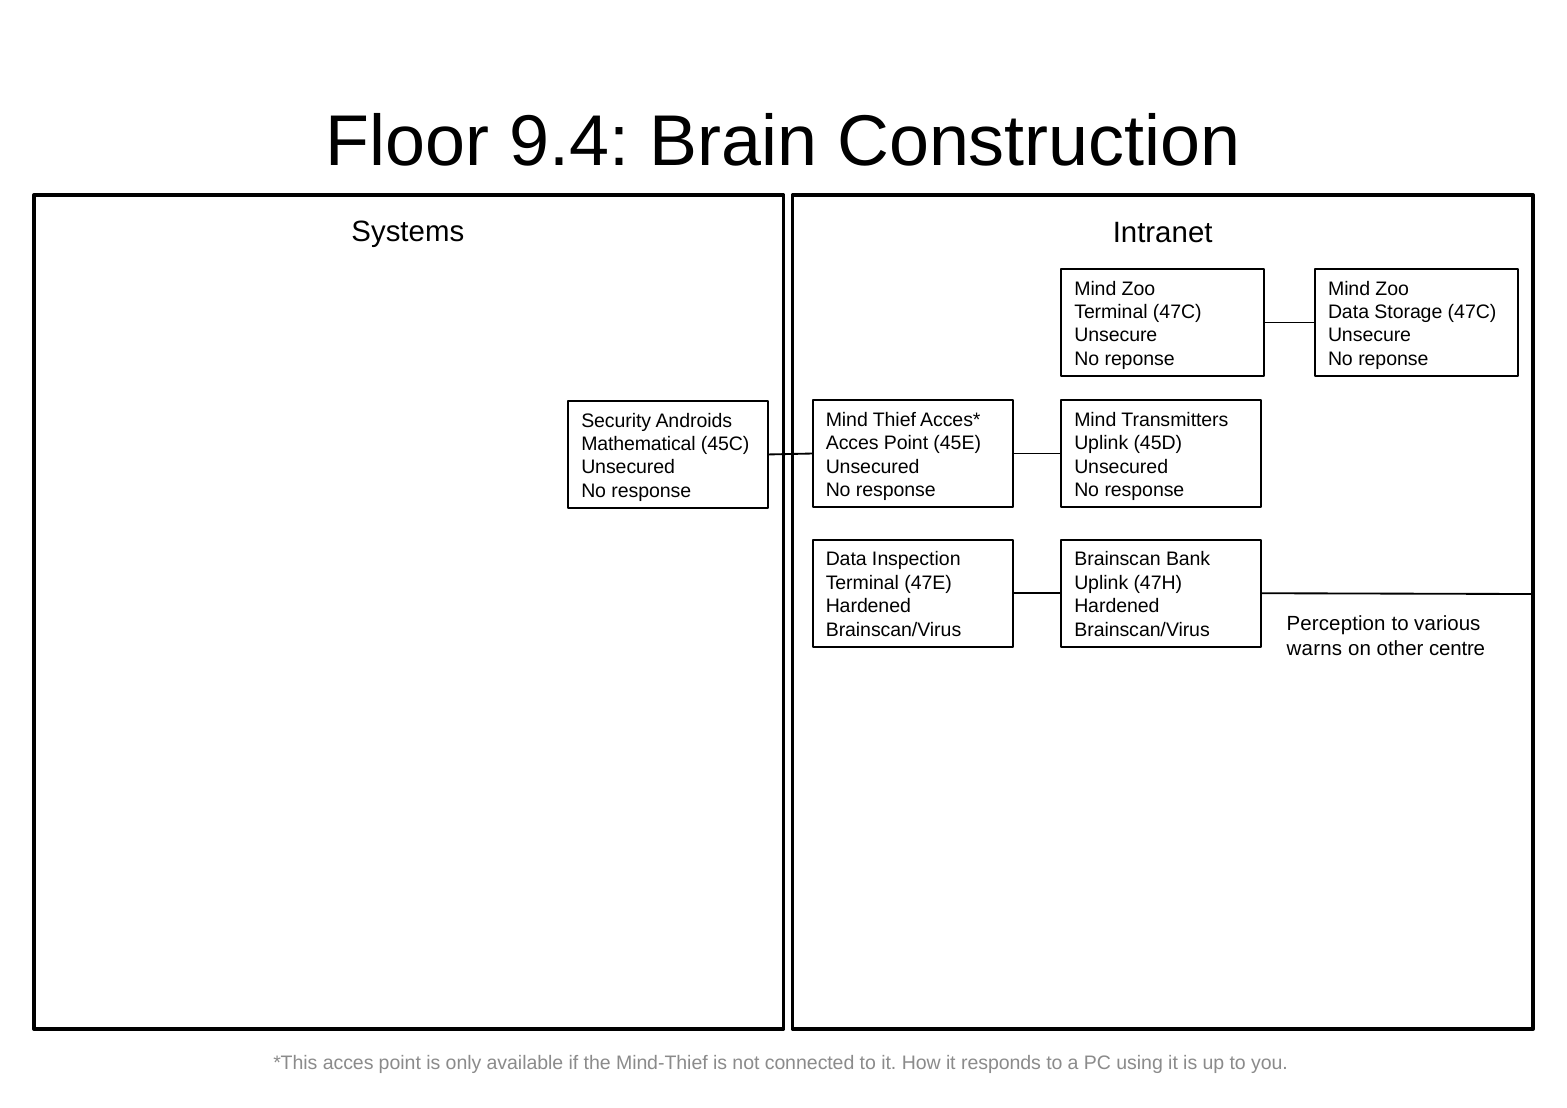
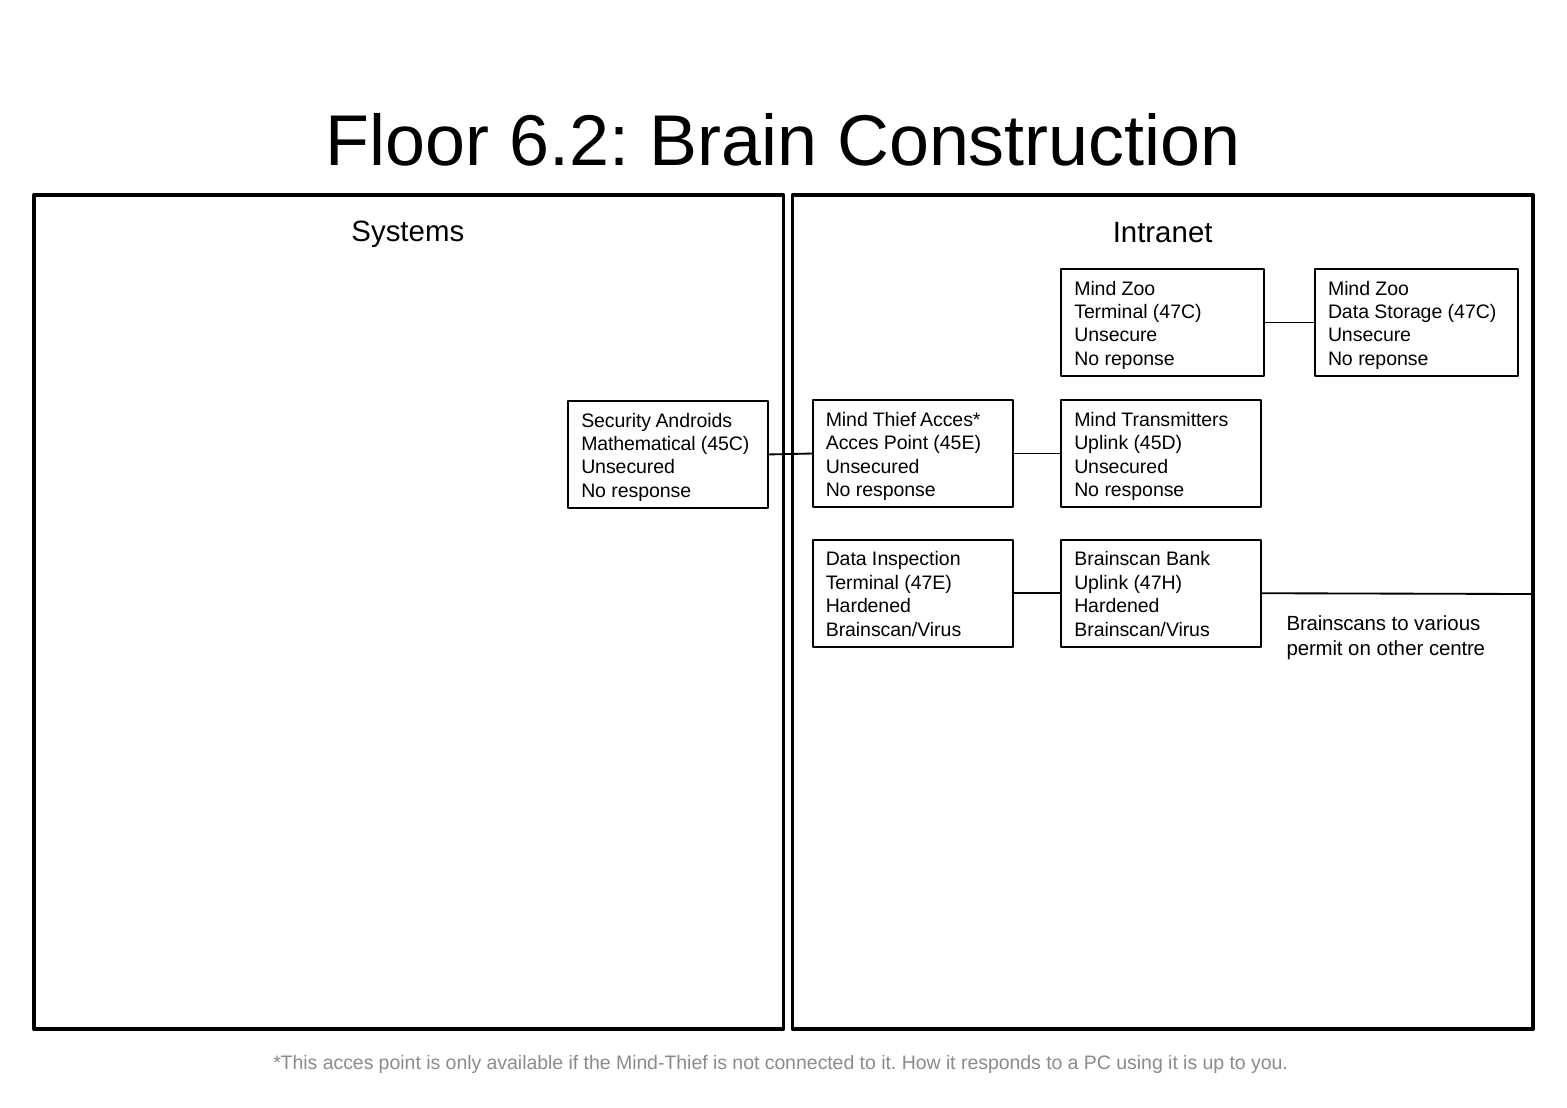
9.4: 9.4 -> 6.2
Perception: Perception -> Brainscans
warns: warns -> permit
